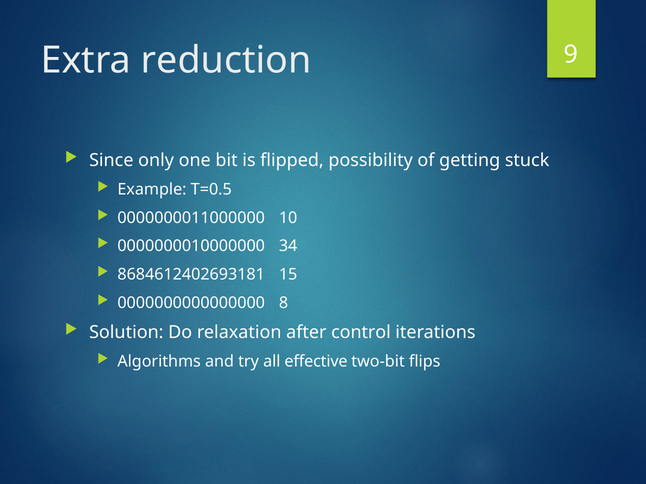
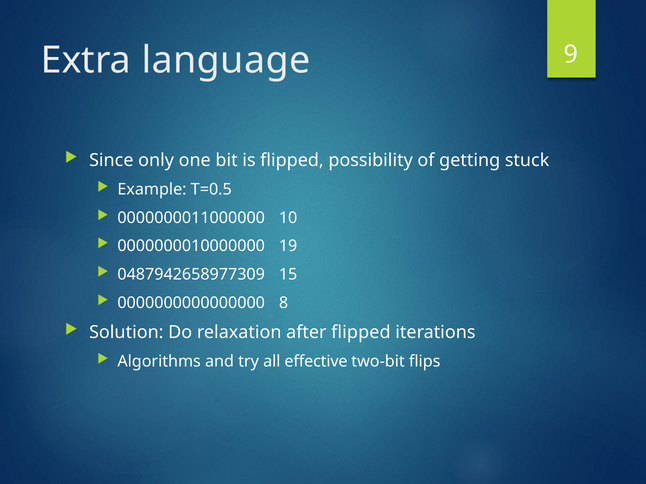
reduction: reduction -> language
34: 34 -> 19
8684612402693181: 8684612402693181 -> 0487942658977309
after control: control -> flipped
